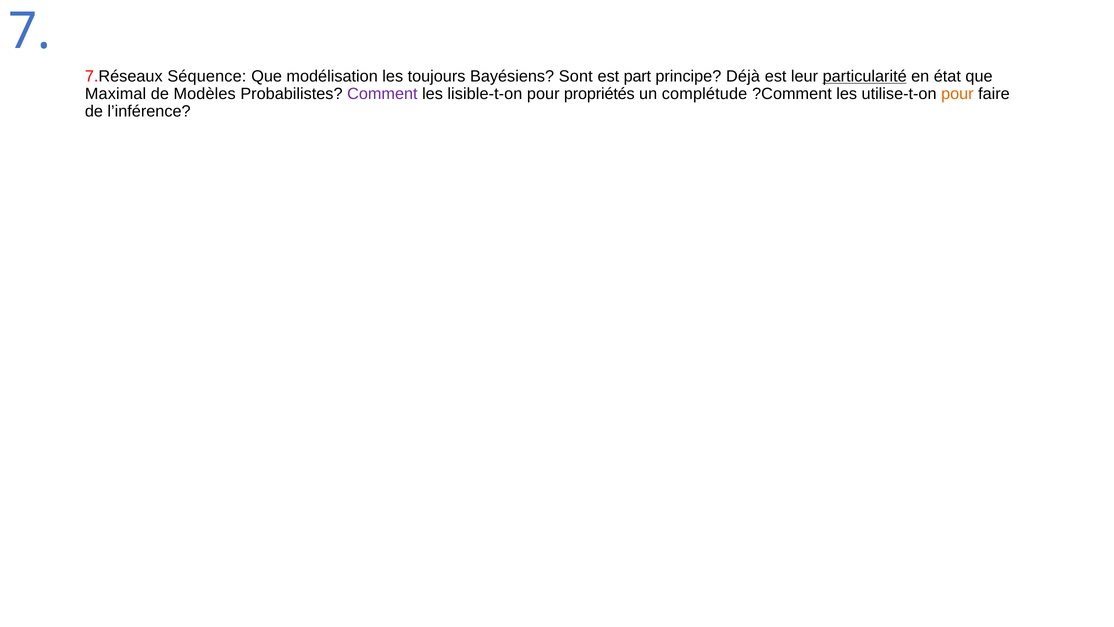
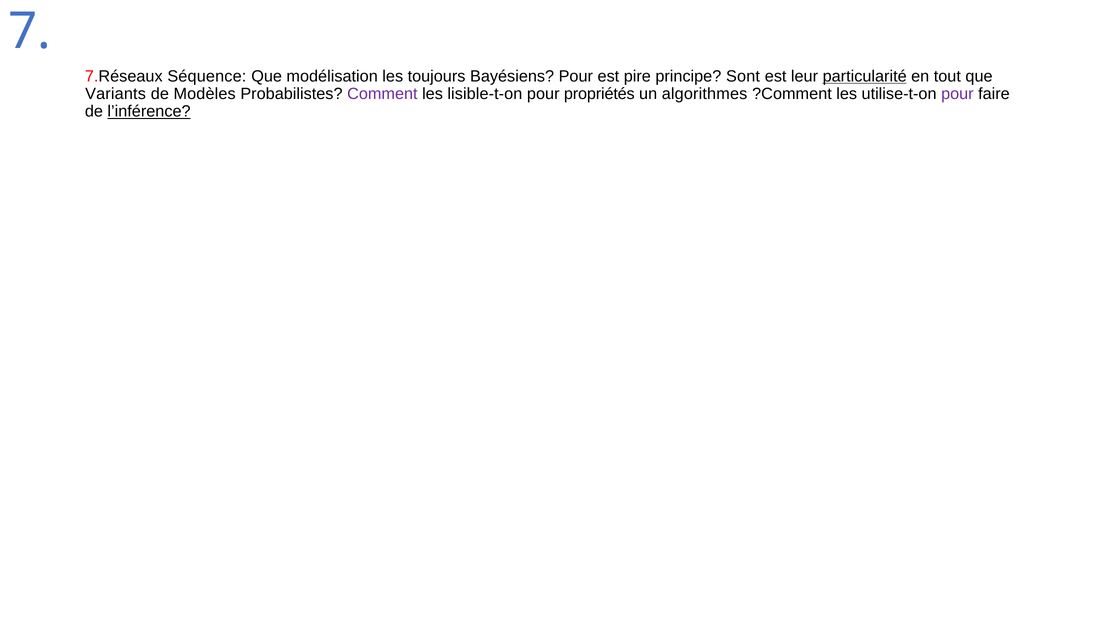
Bayésiens Sont: Sont -> Pour
part: part -> pire
Déjà: Déjà -> Sont
état: état -> tout
Maximal: Maximal -> Variants
complétude: complétude -> algorithmes
pour at (957, 94) colour: orange -> purple
l’inférence underline: none -> present
